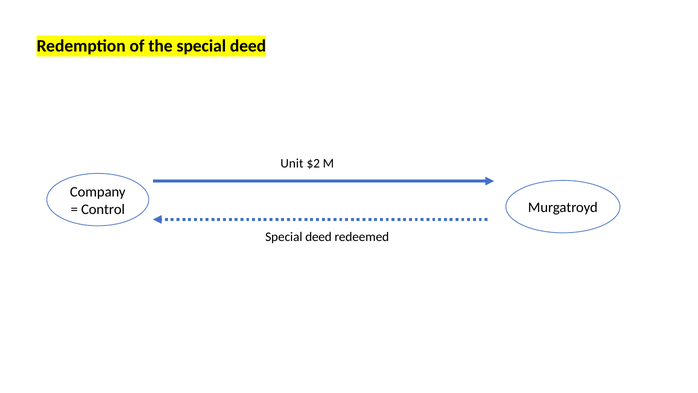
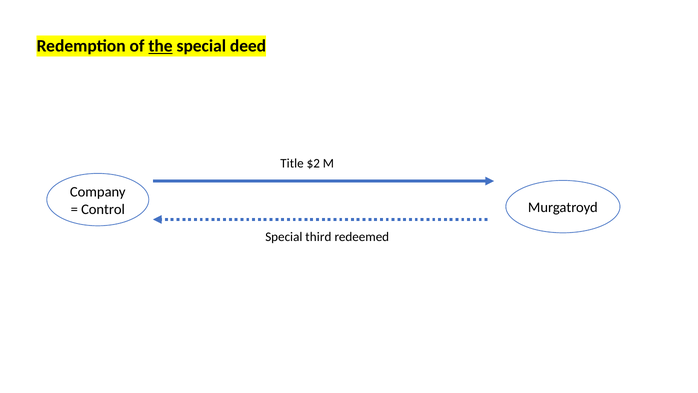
the underline: none -> present
Unit: Unit -> Title
deed at (319, 237): deed -> third
